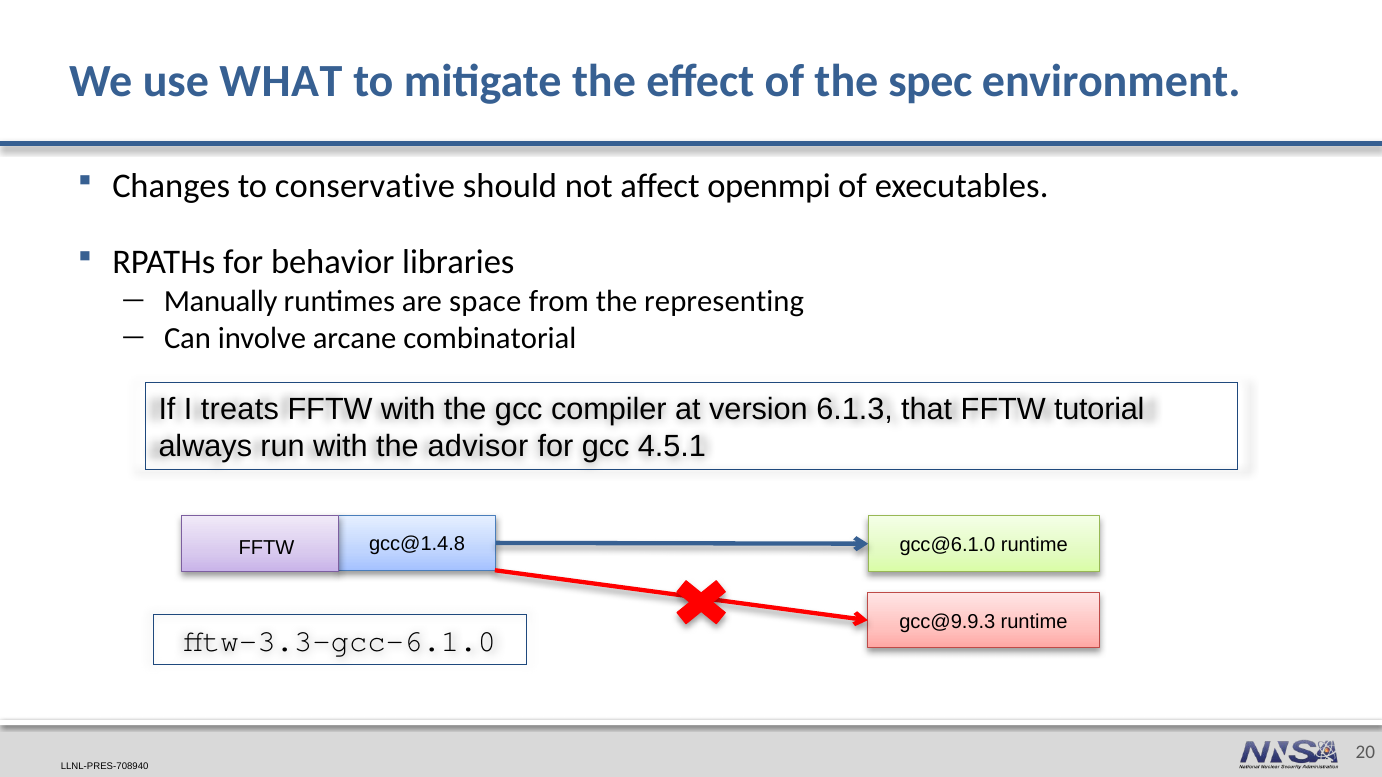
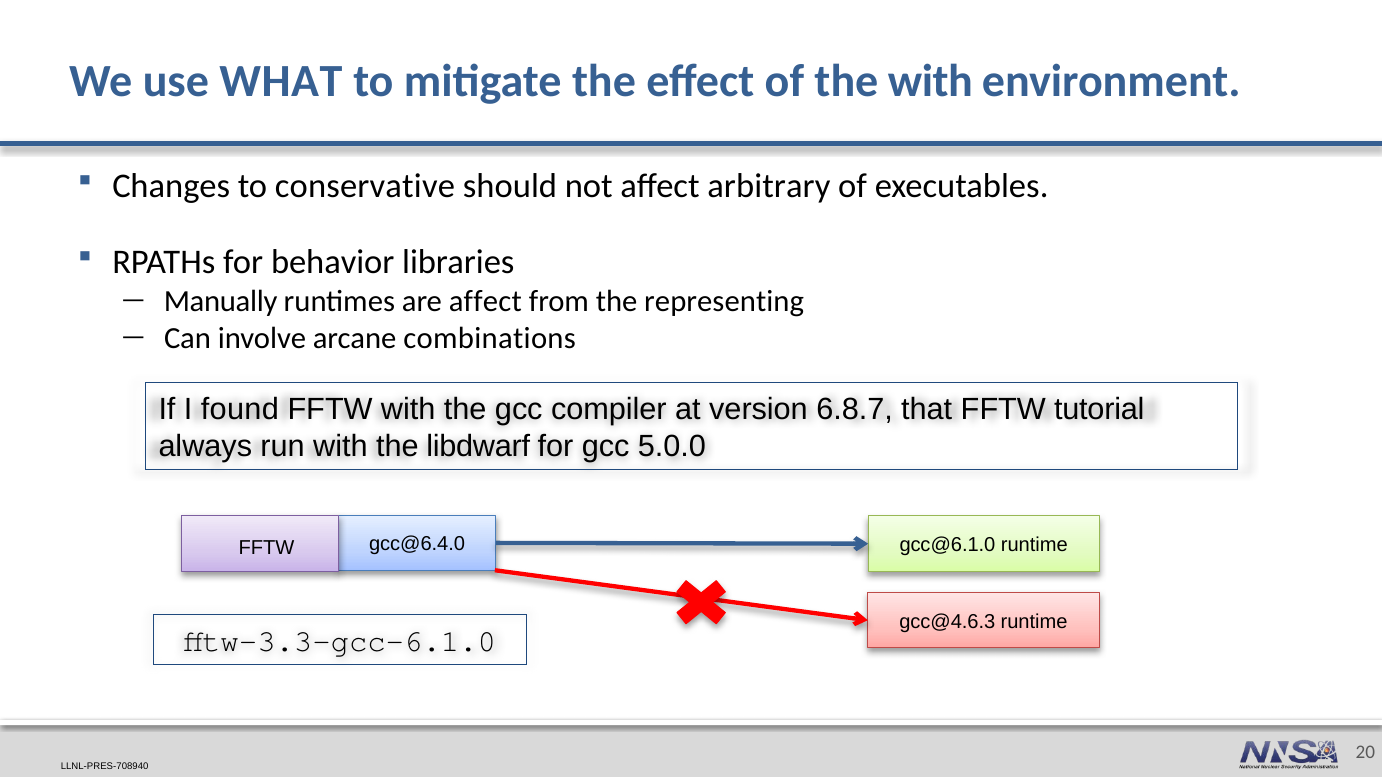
the spec: spec -> with
openmpi: openmpi -> arbitrary
are space: space -> affect
combinatorial: combinatorial -> combinations
treats: treats -> found
6.1.3: 6.1.3 -> 6.8.7
advisor: advisor -> libdwarf
4.5.1: 4.5.1 -> 5.0.0
gcc@1.4.8: gcc@1.4.8 -> gcc@6.4.0
gcc@9.9.3: gcc@9.9.3 -> gcc@4.6.3
